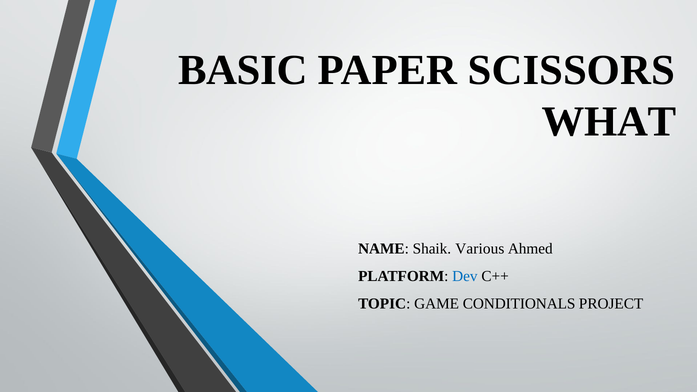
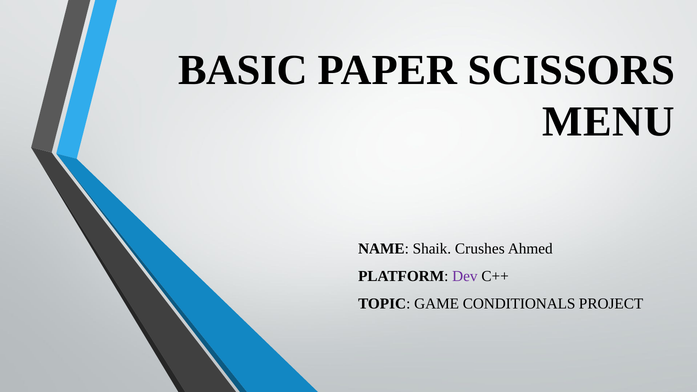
WHAT: WHAT -> MENU
Various: Various -> Crushes
Dev colour: blue -> purple
